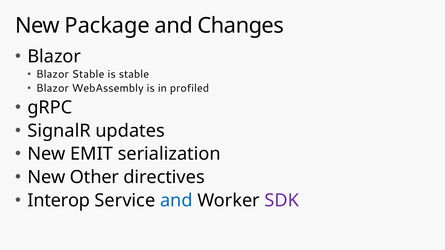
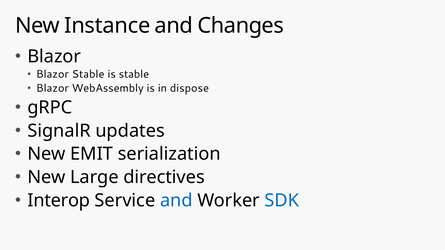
Package: Package -> Instance
profiled: profiled -> dispose
Other: Other -> Large
SDK colour: purple -> blue
